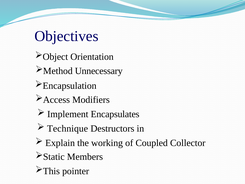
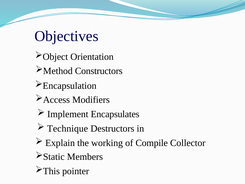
Unnecessary: Unnecessary -> Constructors
Coupled: Coupled -> Compile
